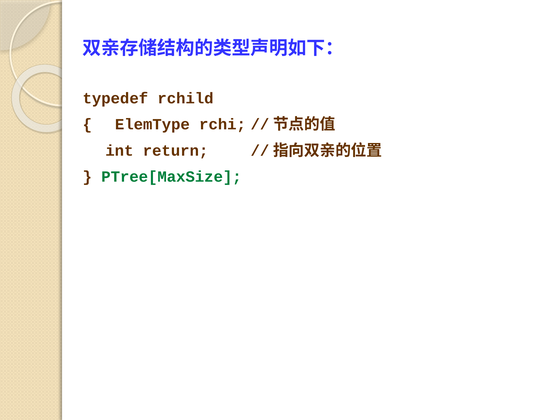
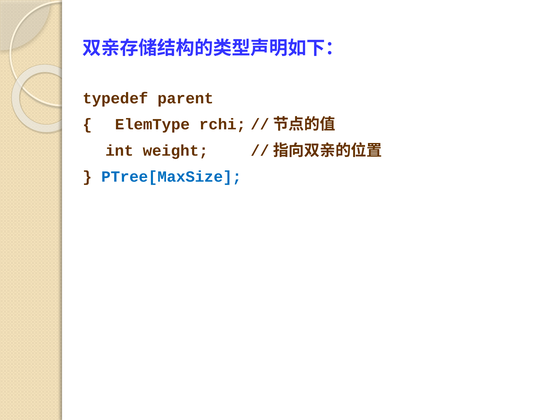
rchild: rchild -> parent
return: return -> weight
PTree[MaxSize colour: green -> blue
